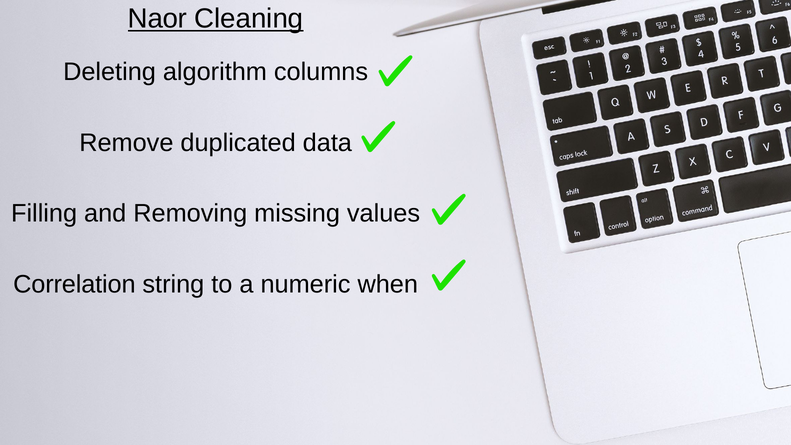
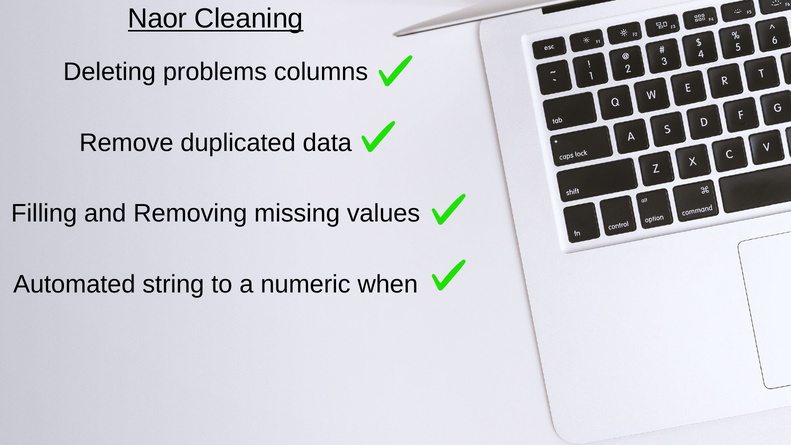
algorithm: algorithm -> problems
Correlation: Correlation -> Automated
